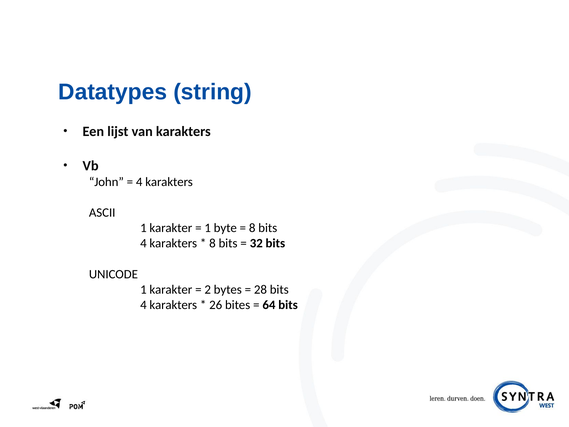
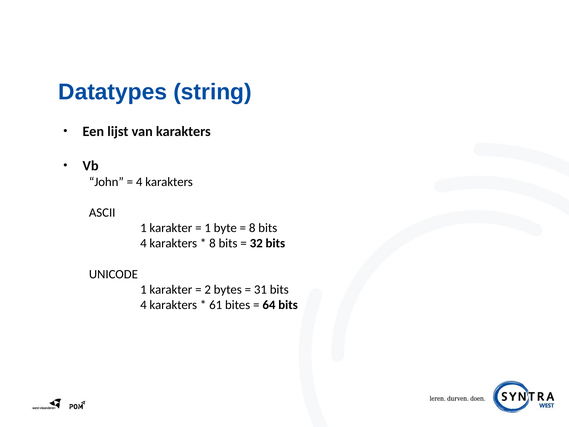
28: 28 -> 31
26: 26 -> 61
